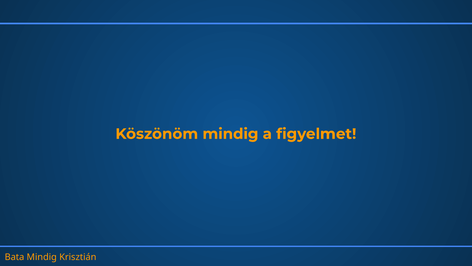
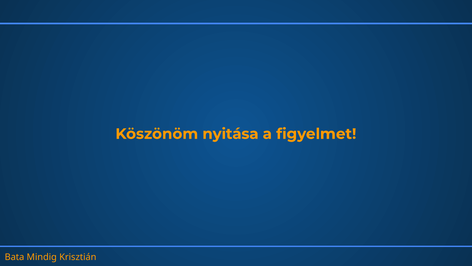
Köszönöm mindig: mindig -> nyitása
